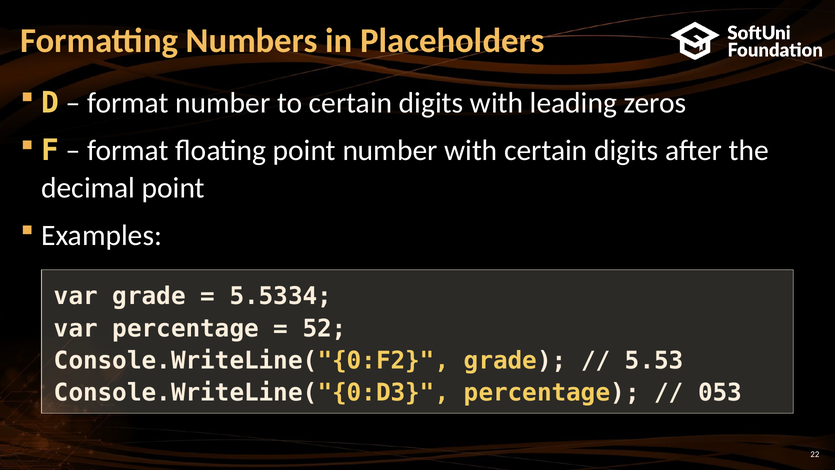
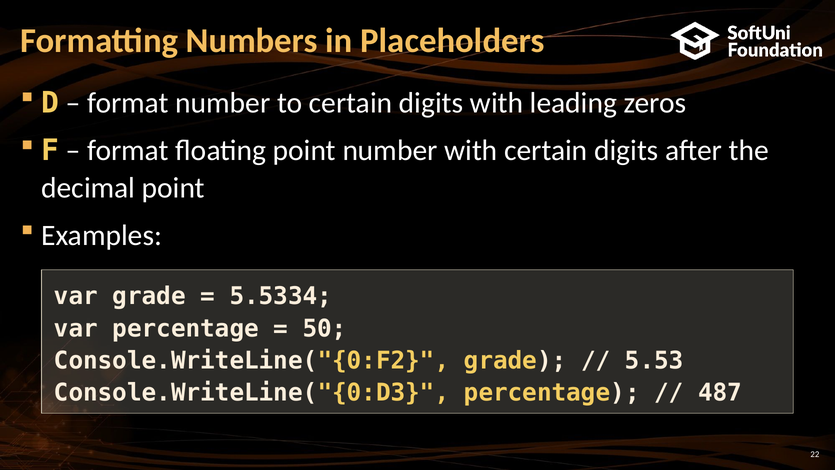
52: 52 -> 50
053: 053 -> 487
